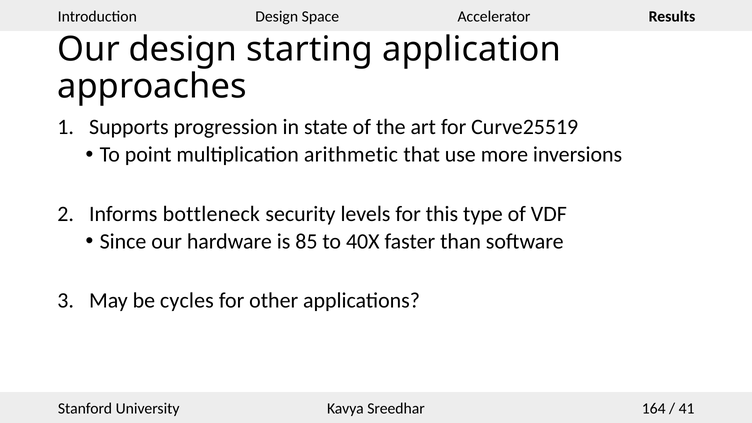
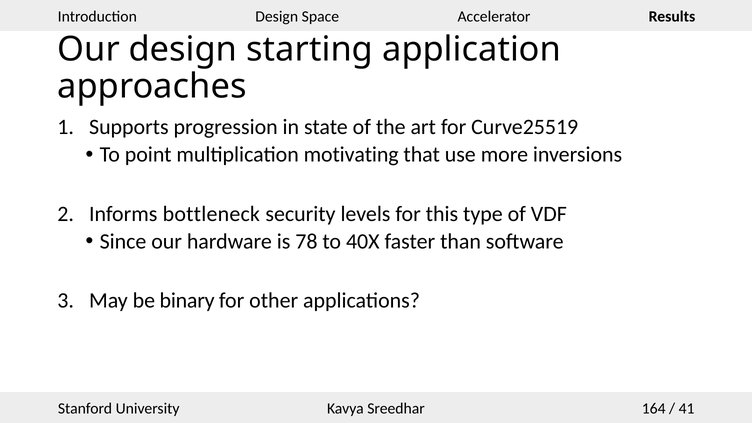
arithmetic: arithmetic -> motivating
85: 85 -> 78
cycles: cycles -> binary
